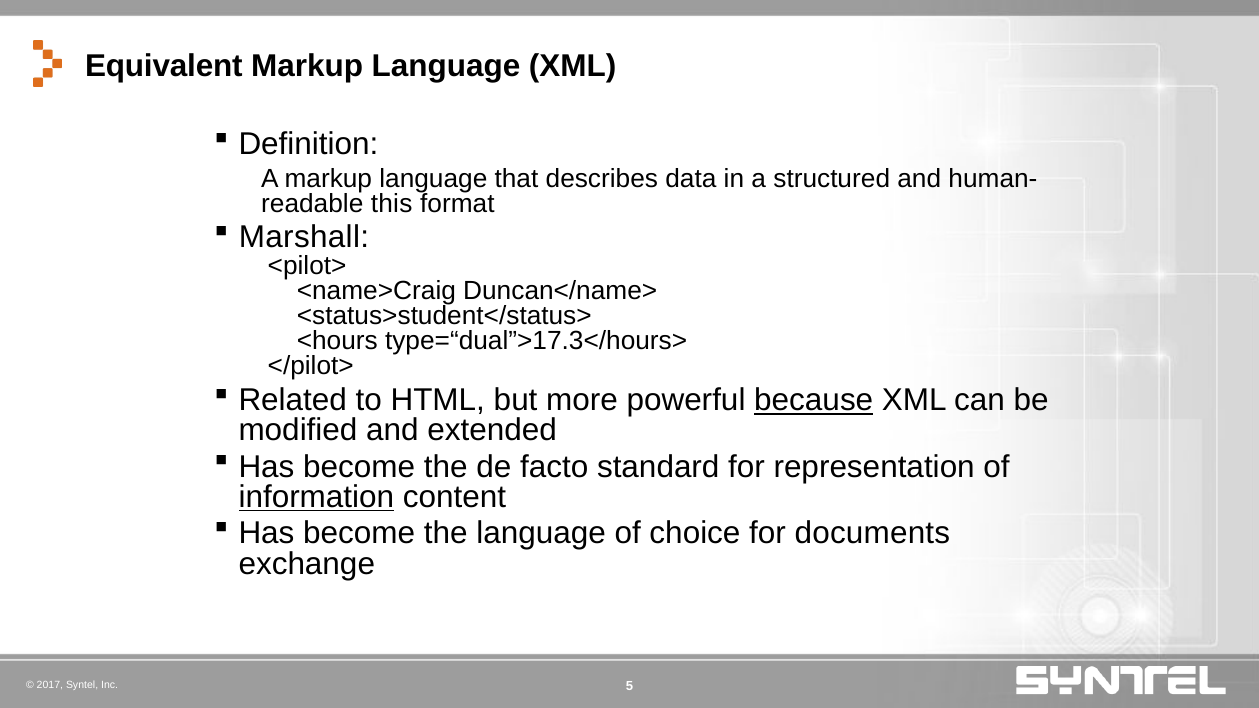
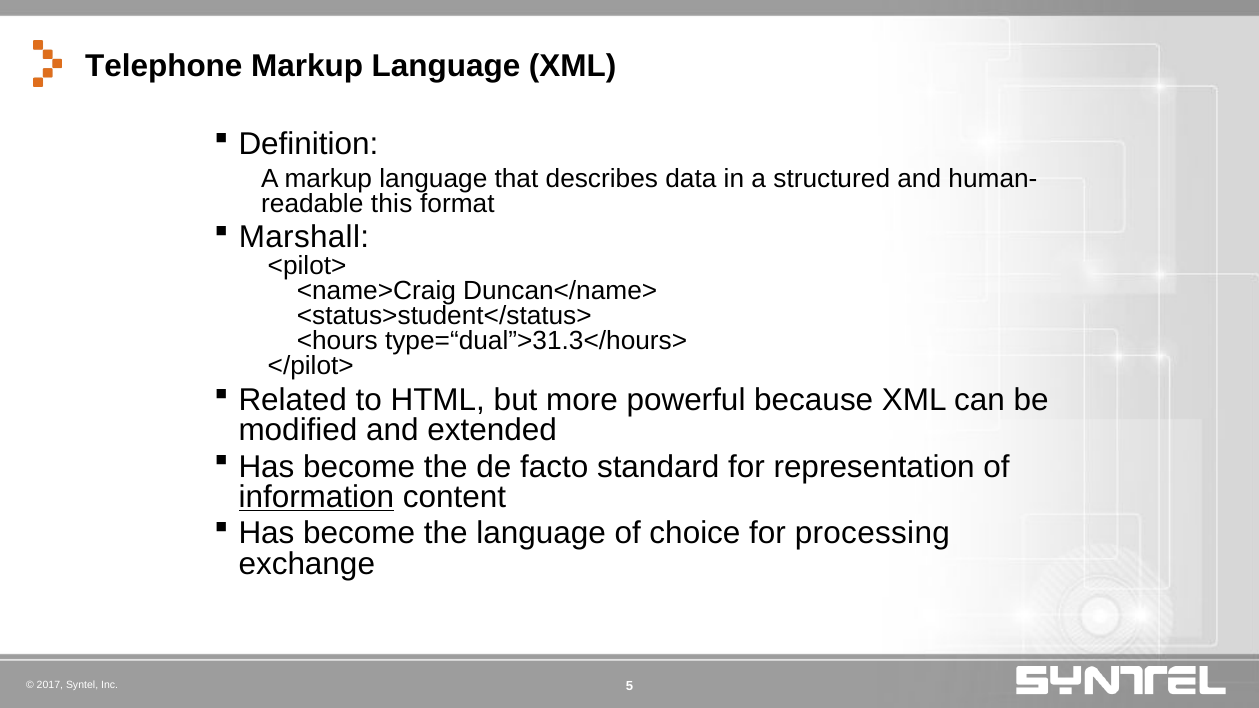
Equivalent: Equivalent -> Telephone
type=“dual”>17.3</hours>: type=“dual”>17.3</hours> -> type=“dual”>31.3</hours>
because underline: present -> none
documents: documents -> processing
